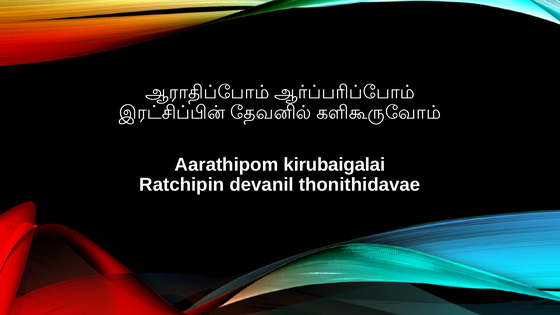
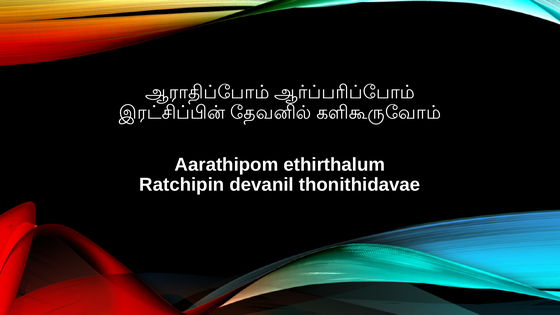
kirubaigalai: kirubaigalai -> ethirthalum
